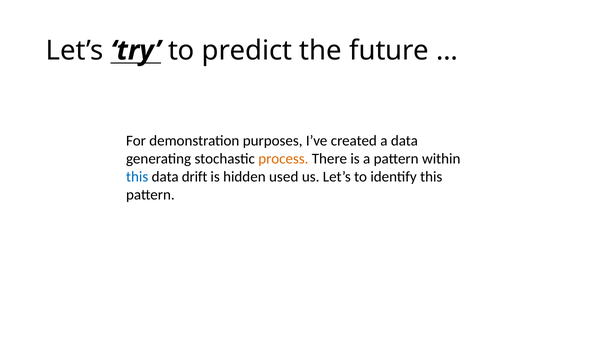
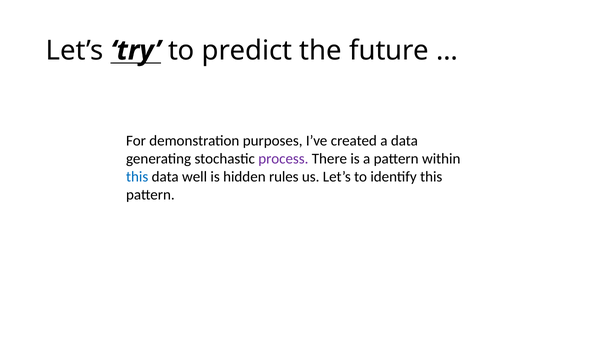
process colour: orange -> purple
drift: drift -> well
used: used -> rules
